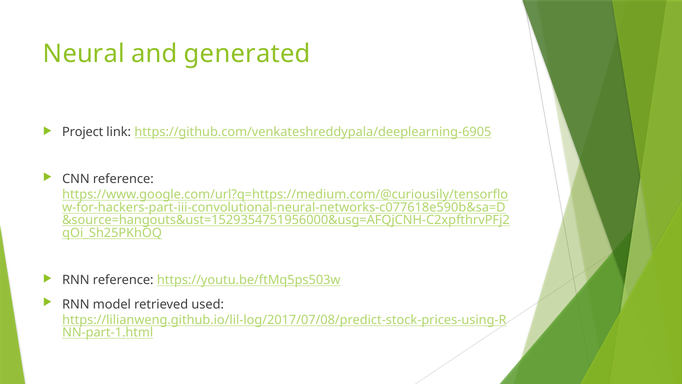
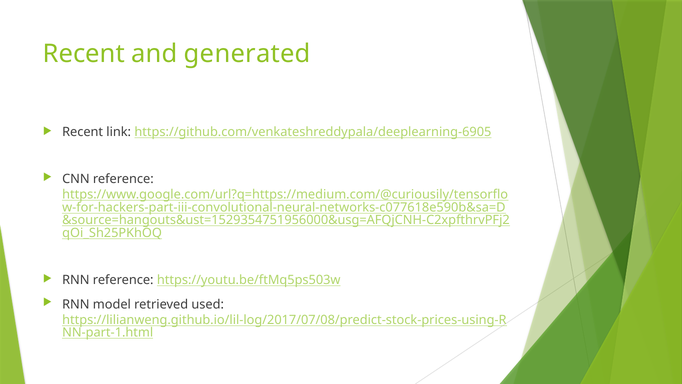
Neural at (84, 54): Neural -> Recent
Project at (83, 132): Project -> Recent
